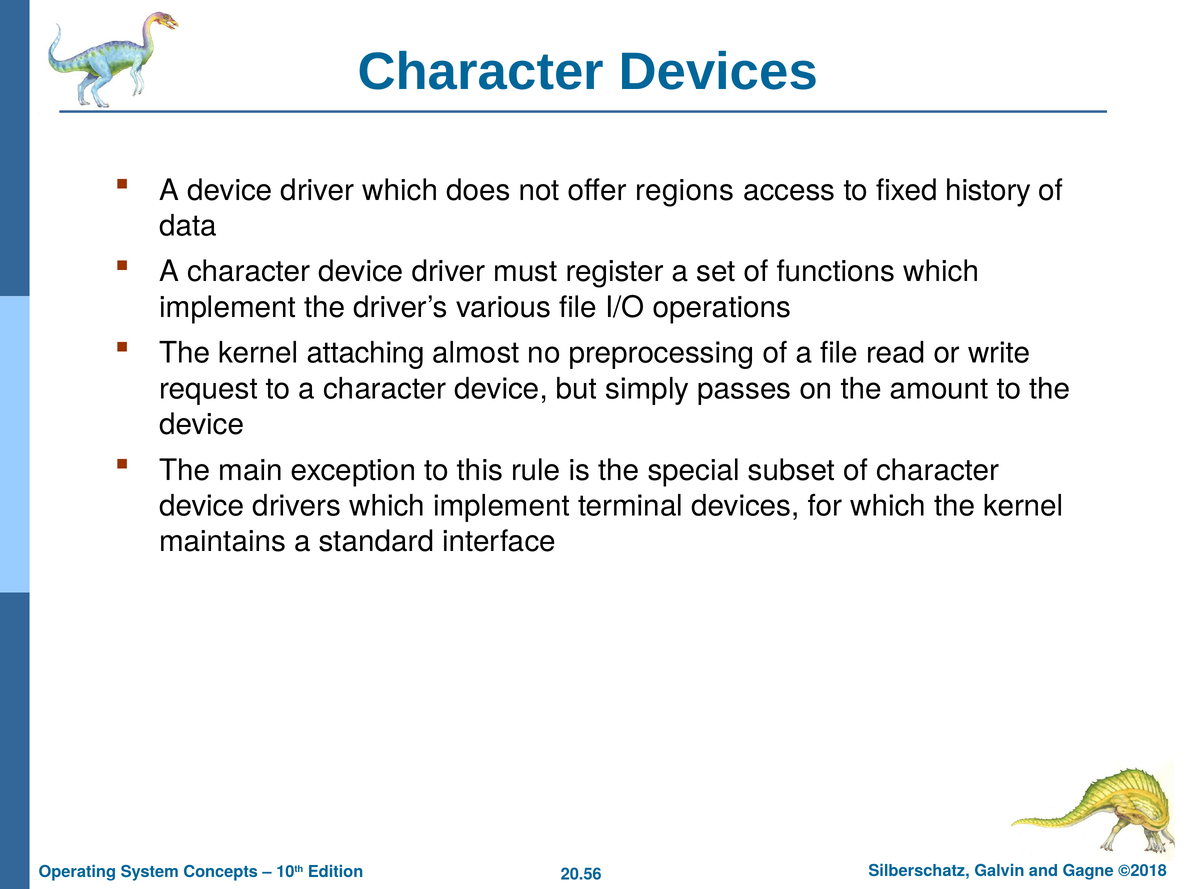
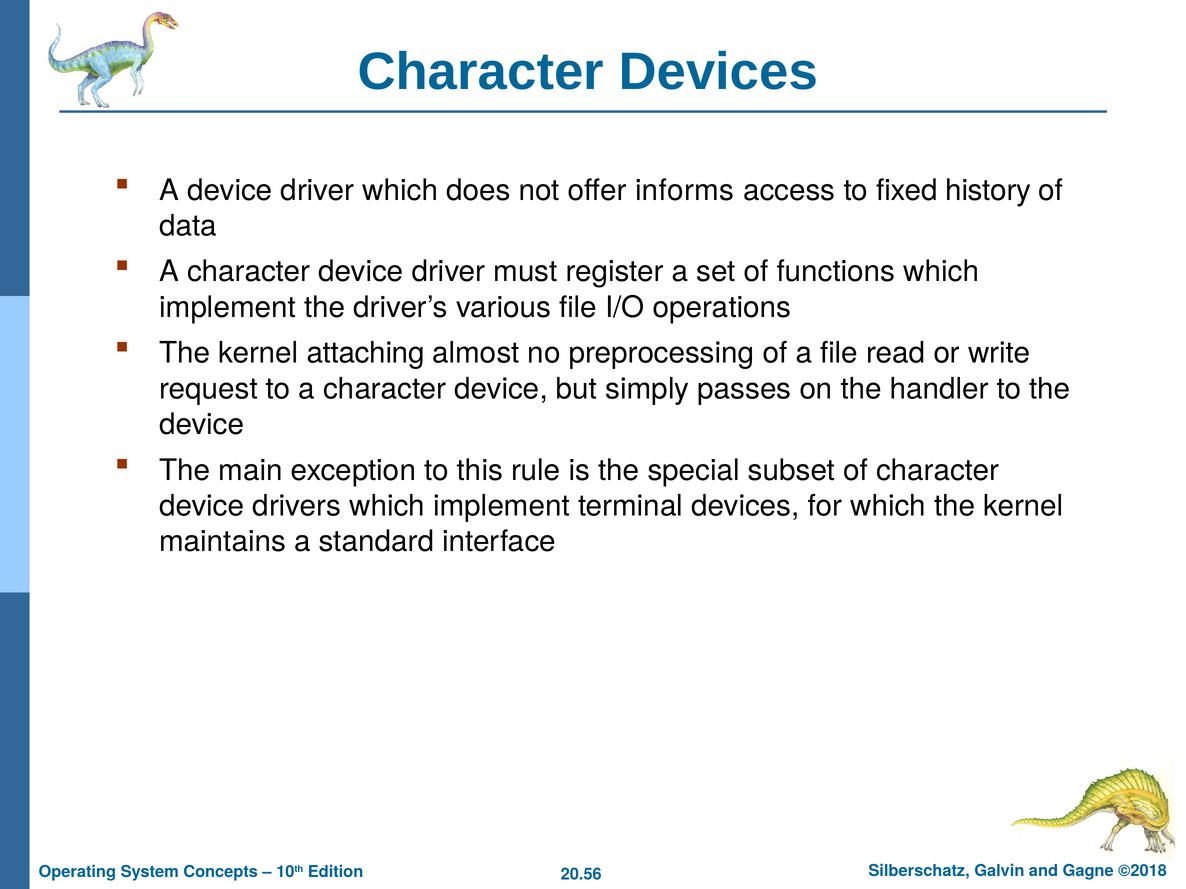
regions: regions -> informs
amount: amount -> handler
